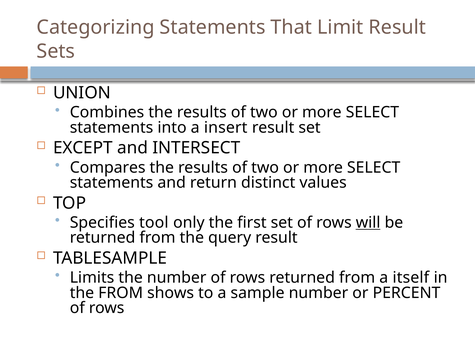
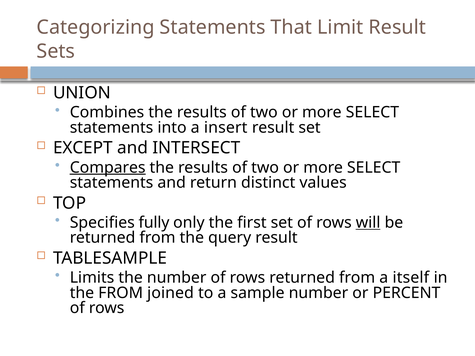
Compares underline: none -> present
tool: tool -> fully
shows: shows -> joined
